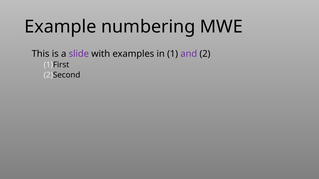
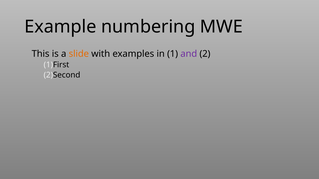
slide colour: purple -> orange
